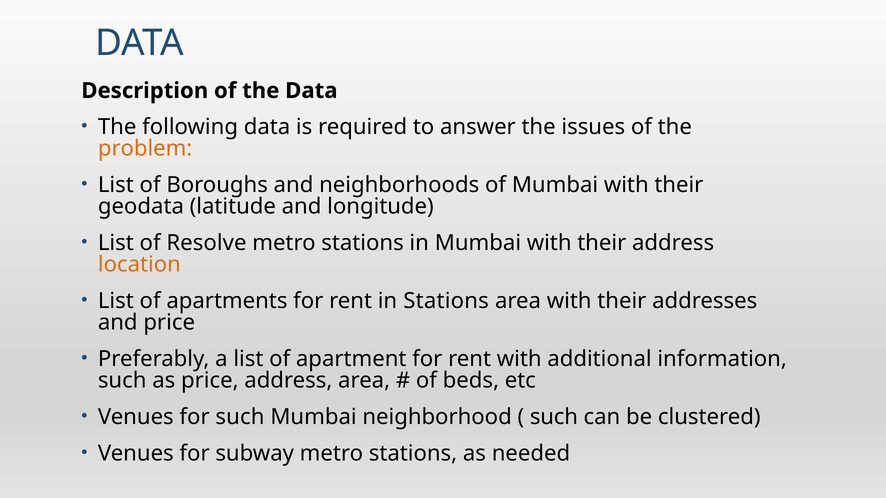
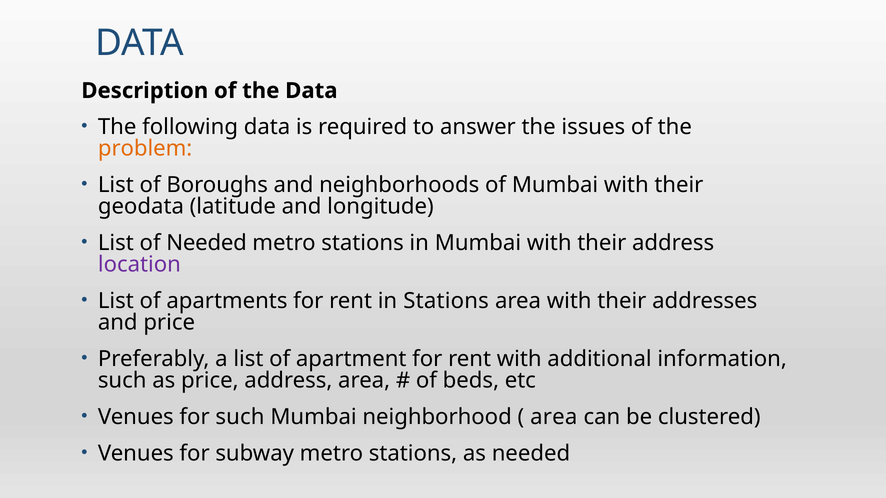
of Resolve: Resolve -> Needed
location colour: orange -> purple
such at (554, 417): such -> area
